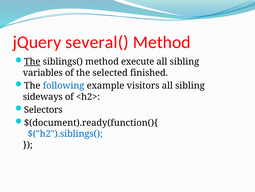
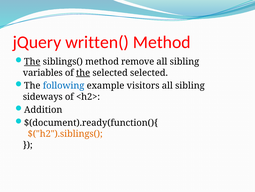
several(: several( -> written(
execute: execute -> remove
the at (83, 72) underline: none -> present
selected finished: finished -> selected
Selectors: Selectors -> Addition
$("h2").siblings( colour: blue -> orange
